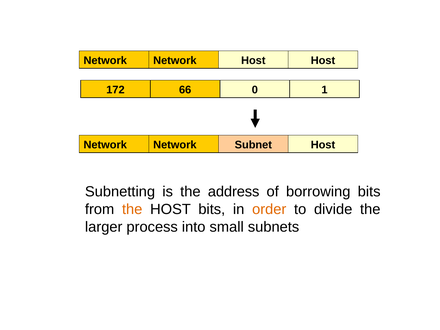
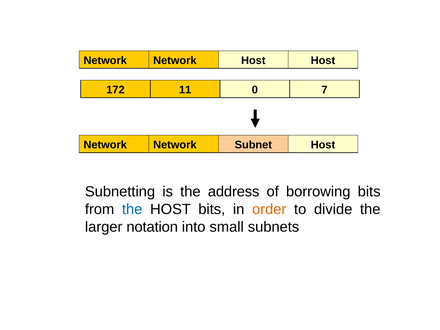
66: 66 -> 11
1: 1 -> 7
the at (132, 209) colour: orange -> blue
process: process -> notation
